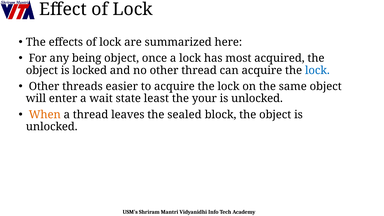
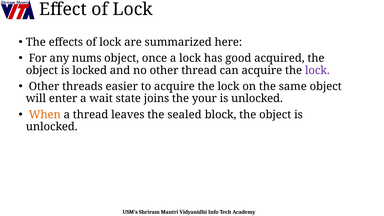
being: being -> nums
most: most -> good
lock at (317, 70) colour: blue -> purple
least: least -> joins
